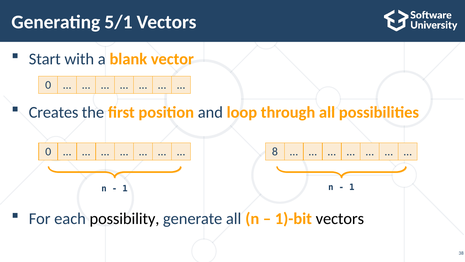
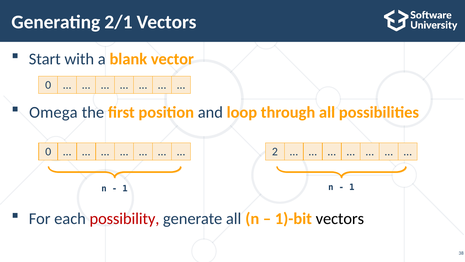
5/1: 5/1 -> 2/1
Creates: Creates -> Omega
8: 8 -> 2
possibility colour: black -> red
